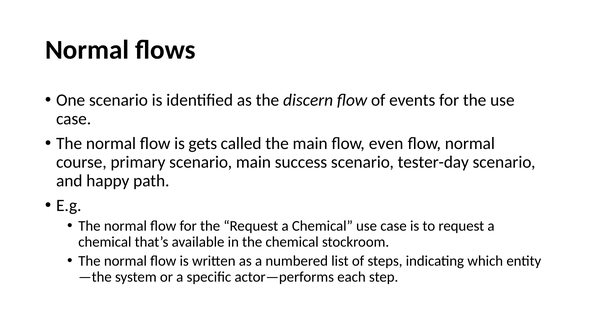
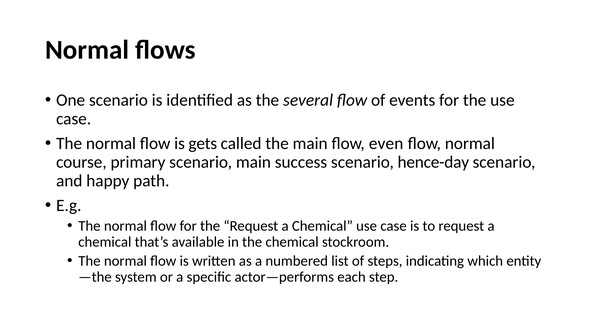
discern: discern -> several
tester-day: tester-day -> hence-day
